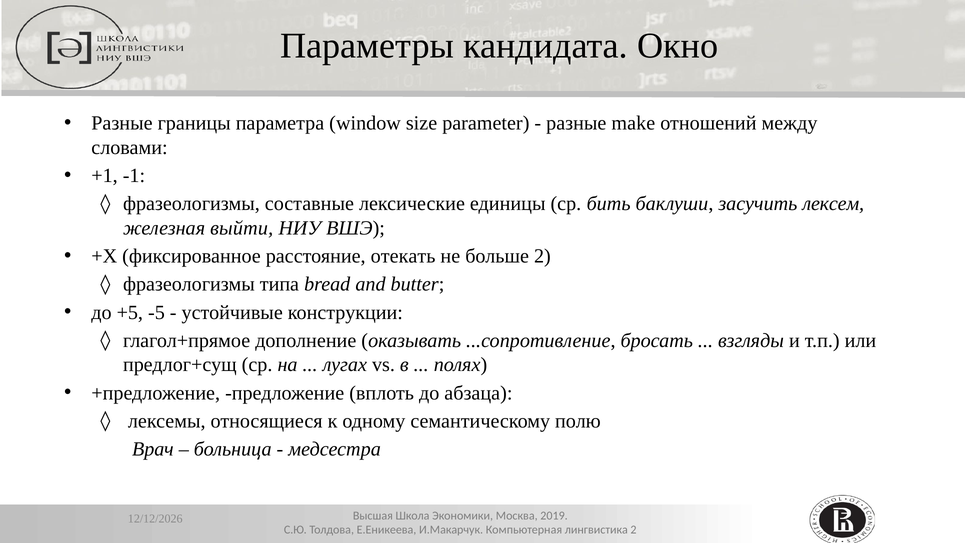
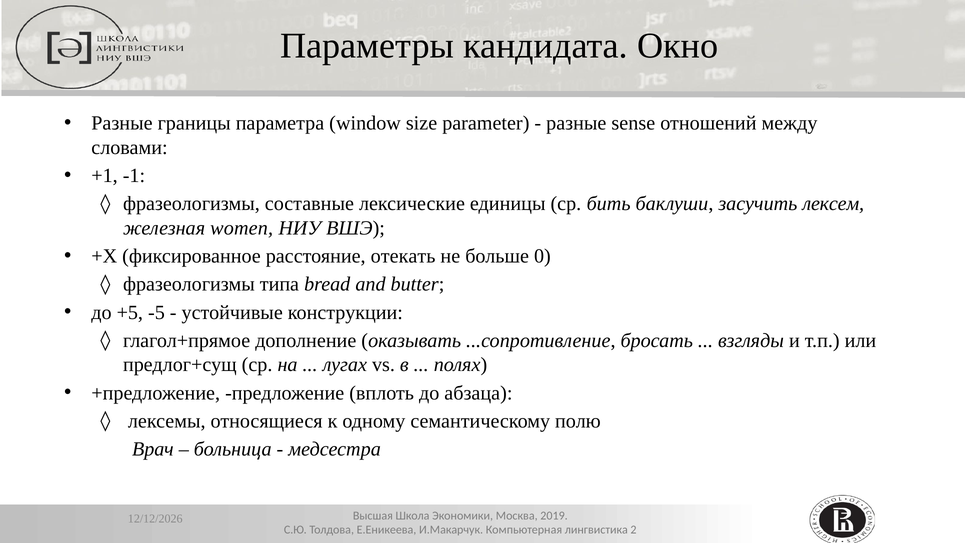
make: make -> sense
выйти: выйти -> women
больше 2: 2 -> 0
